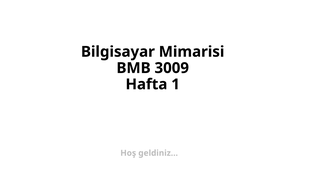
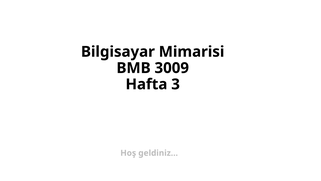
1: 1 -> 3
